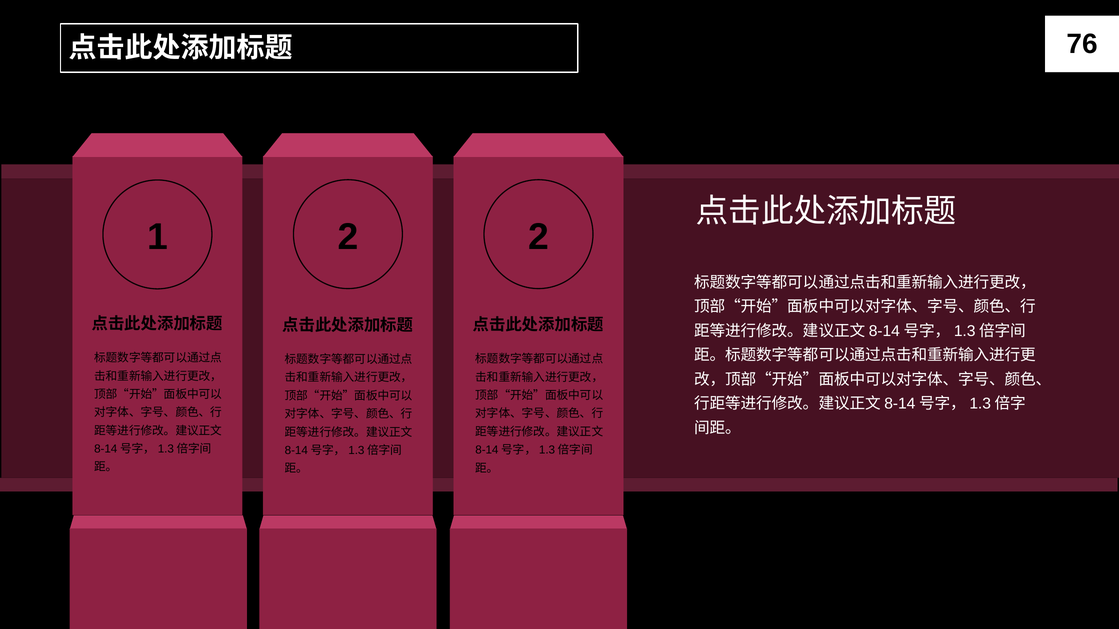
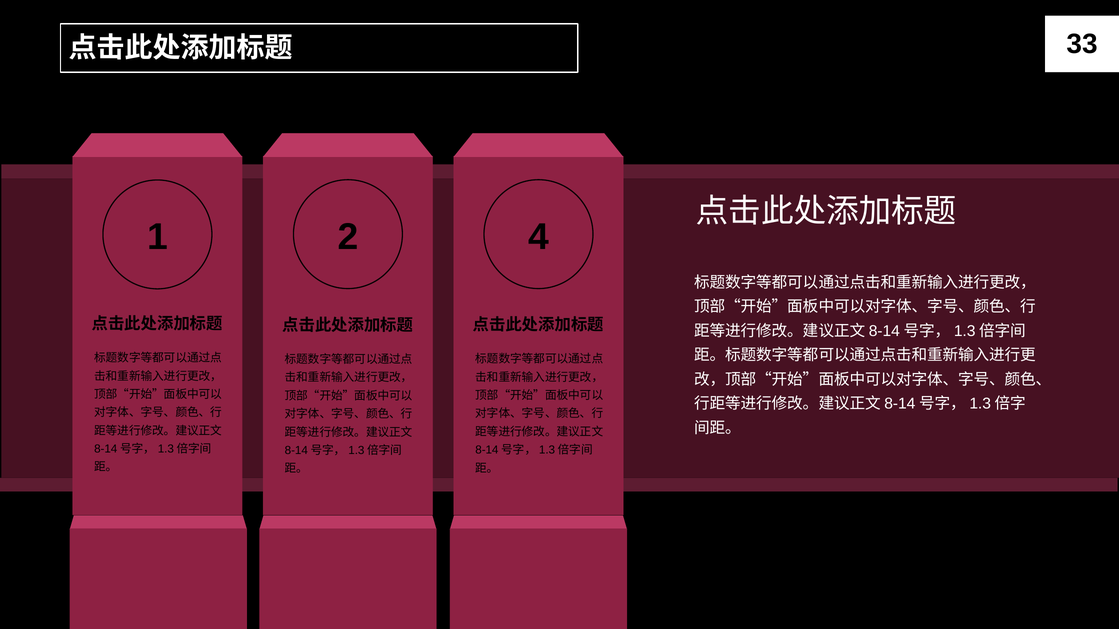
76: 76 -> 33
2 2: 2 -> 4
